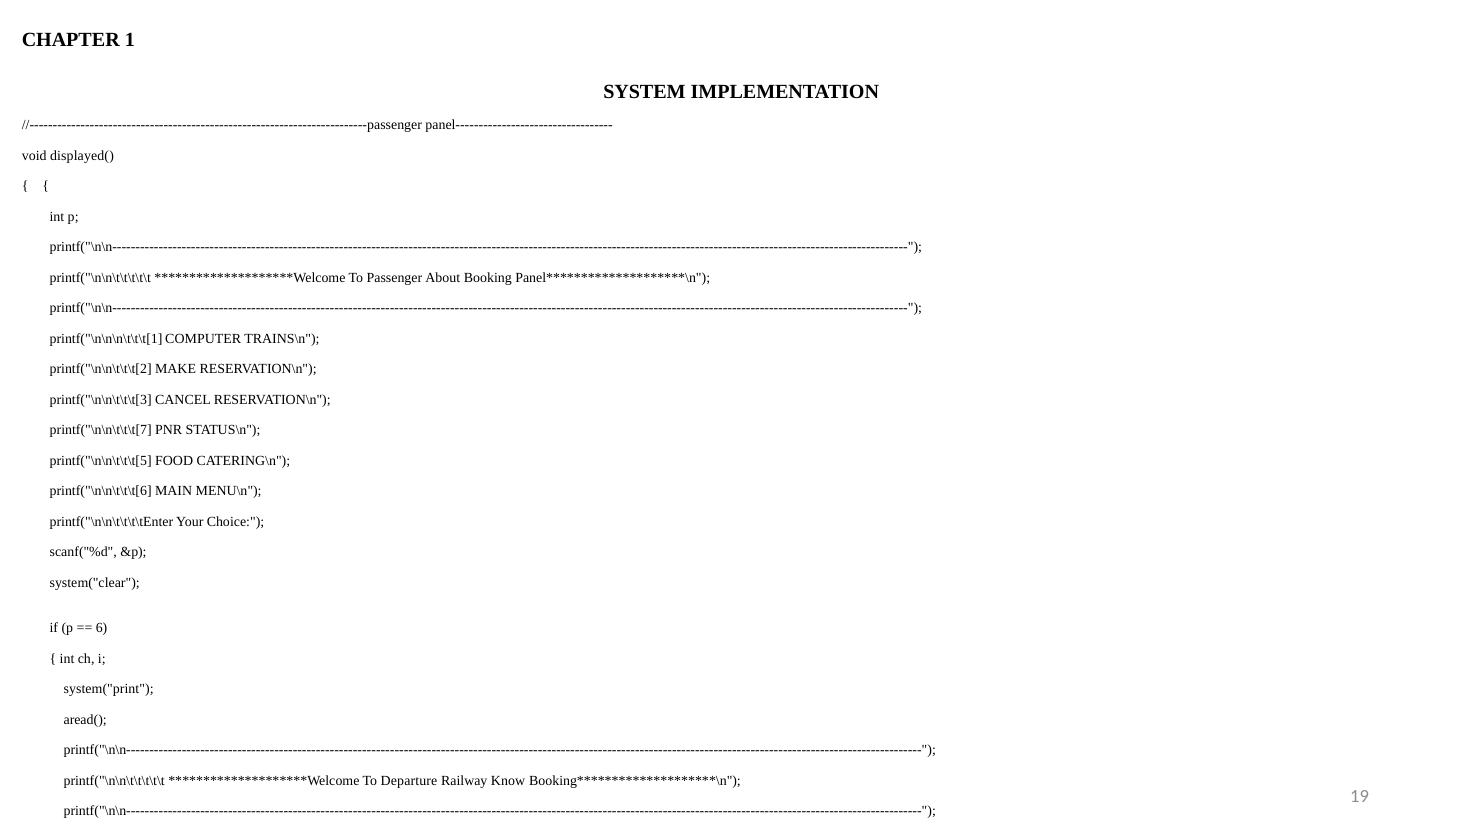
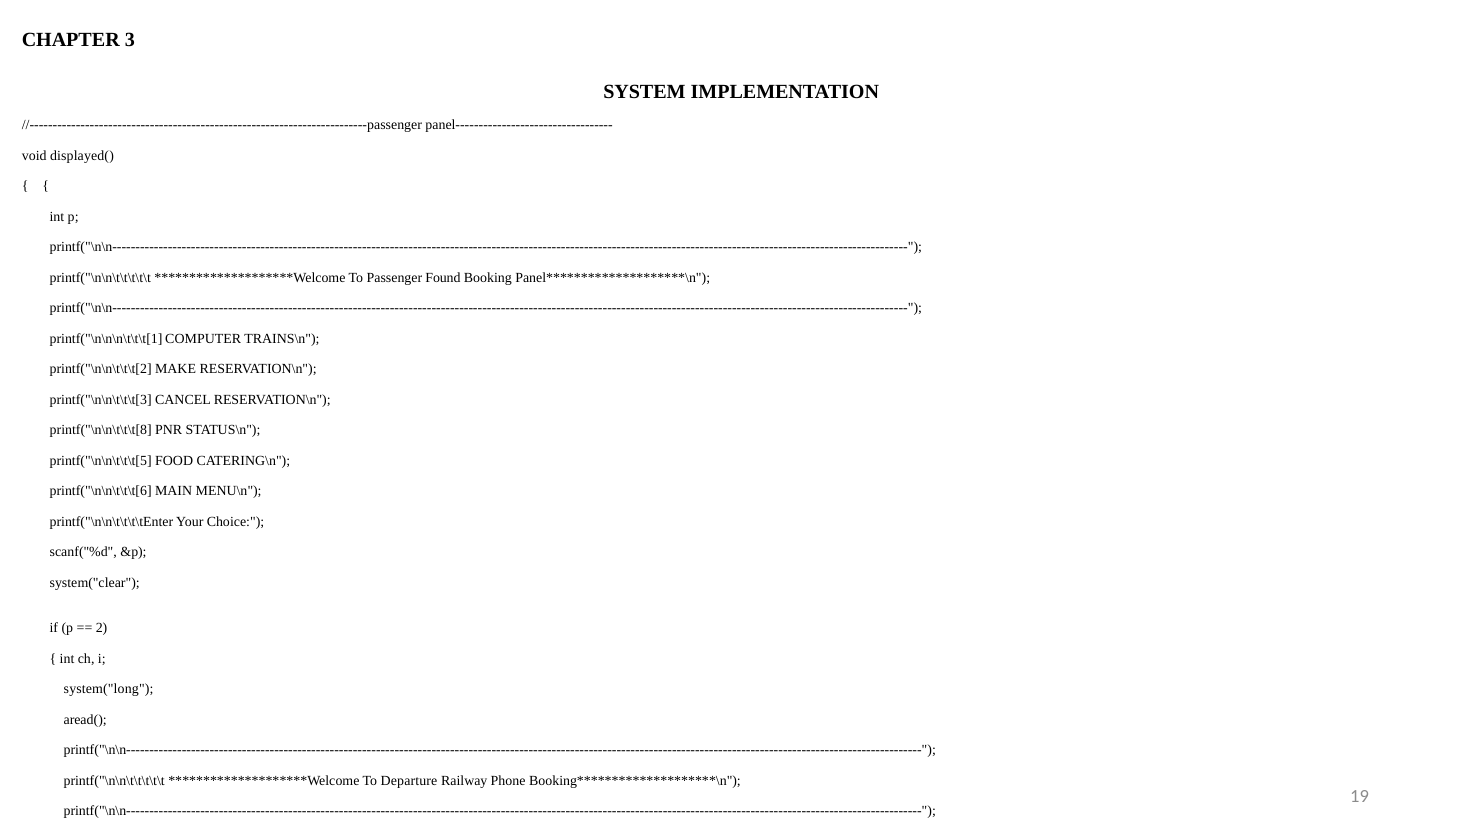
1: 1 -> 3
About: About -> Found
printf("\n\n\t\t\t[7: printf("\n\n\t\t\t[7 -> printf("\n\n\t\t\t[8
6: 6 -> 2
system("print: system("print -> system("long
Know: Know -> Phone
